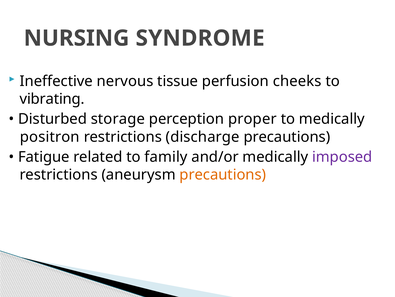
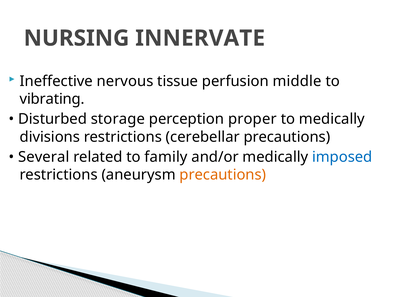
SYNDROME: SYNDROME -> INNERVATE
cheeks: cheeks -> middle
positron: positron -> divisions
discharge: discharge -> cerebellar
Fatigue: Fatigue -> Several
imposed colour: purple -> blue
